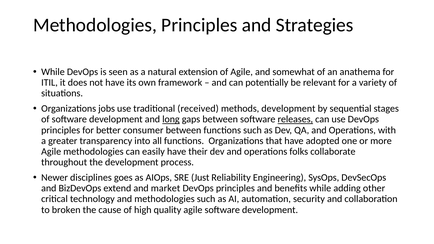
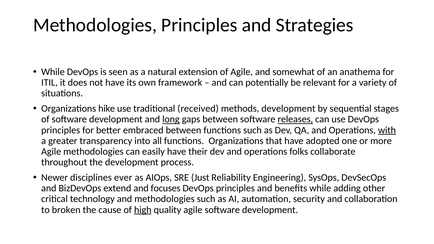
jobs: jobs -> hike
consumer: consumer -> embraced
with underline: none -> present
goes: goes -> ever
market: market -> focuses
high underline: none -> present
